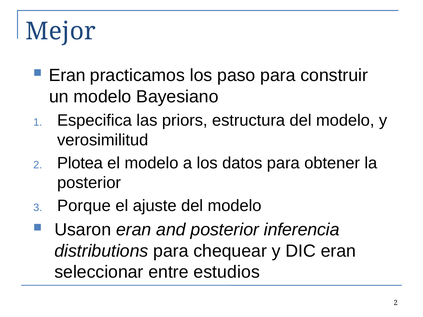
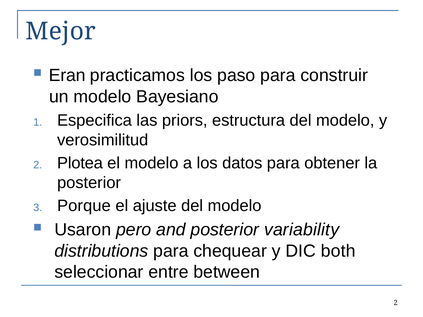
Usaron eran: eran -> pero
inferencia: inferencia -> variability
DIC eran: eran -> both
estudios: estudios -> between
